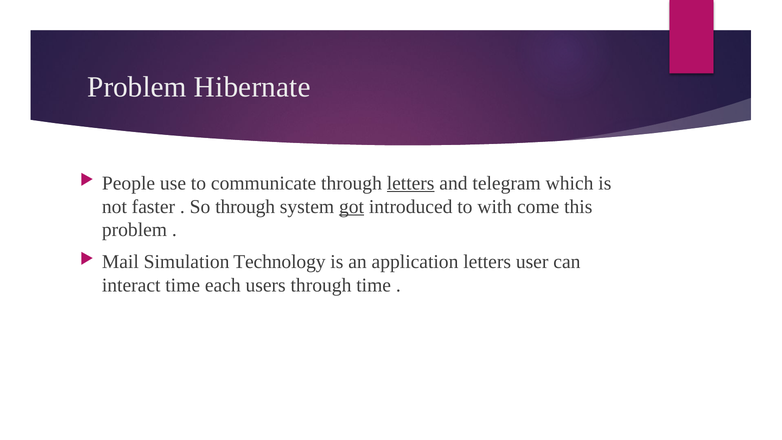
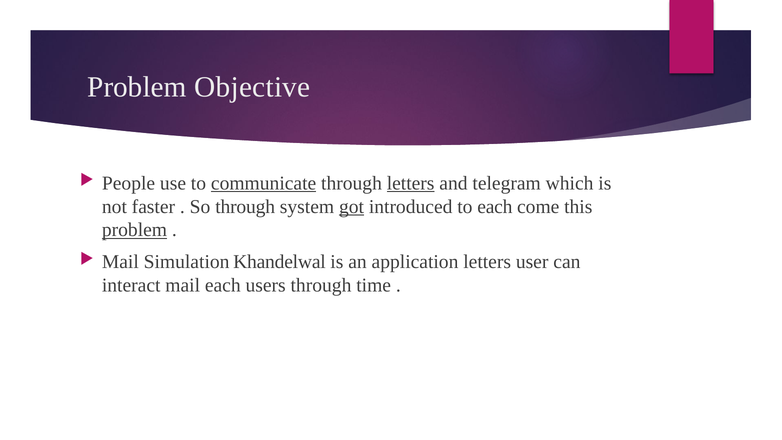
Hibernate: Hibernate -> Objective
communicate underline: none -> present
to with: with -> each
problem at (134, 230) underline: none -> present
Technology: Technology -> Khandelwal
interact time: time -> mail
